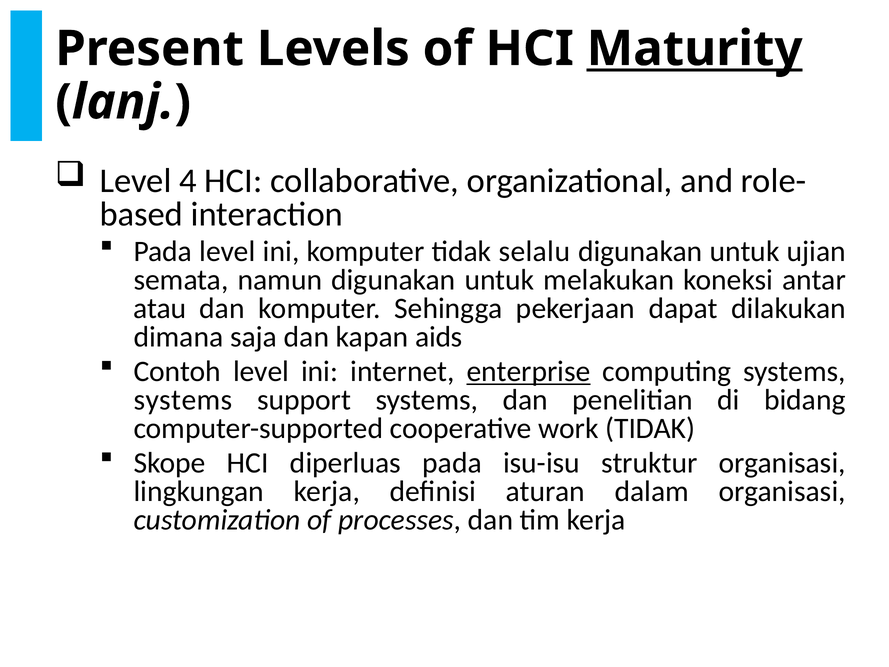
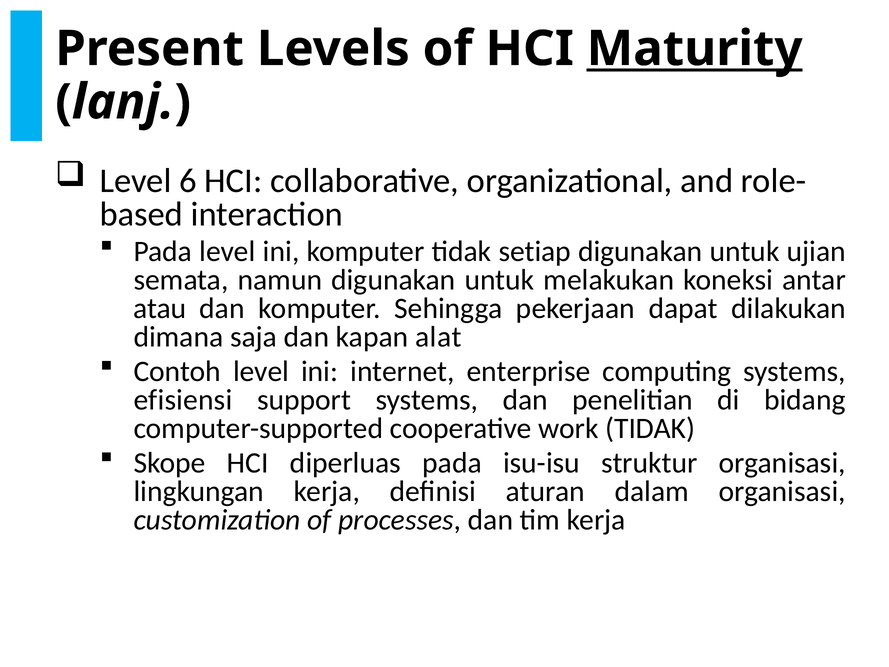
4: 4 -> 6
selalu: selalu -> setiap
aids: aids -> alat
enterprise underline: present -> none
systems at (183, 400): systems -> efisiensi
